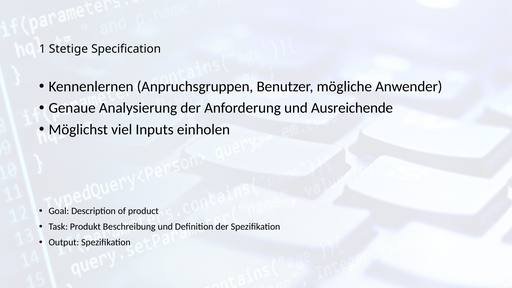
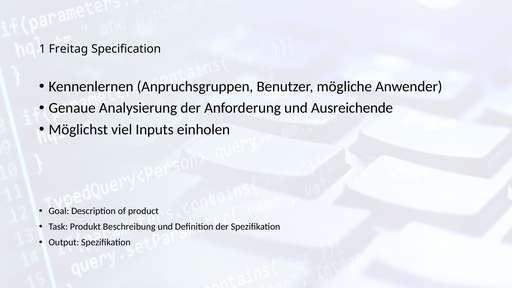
Stetige: Stetige -> Freitag
